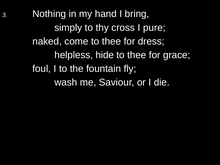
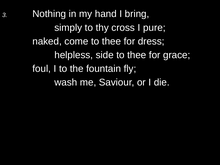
hide: hide -> side
